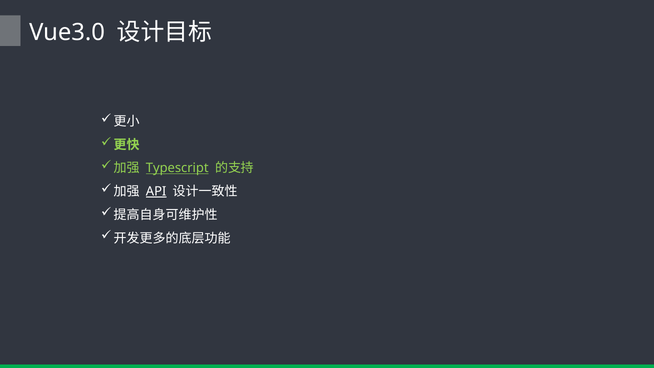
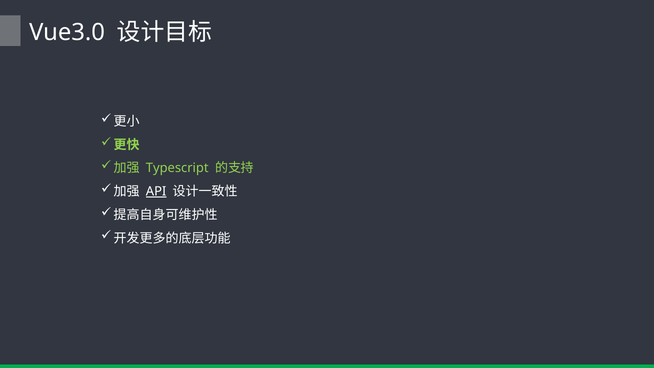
Typescript underline: present -> none
